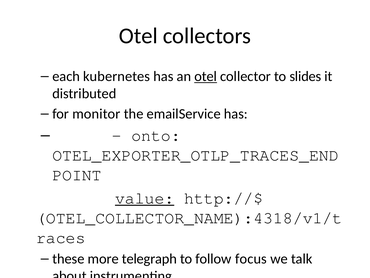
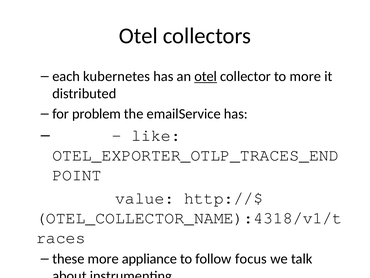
to slides: slides -> more
monitor: monitor -> problem
onto: onto -> like
value underline: present -> none
telegraph: telegraph -> appliance
